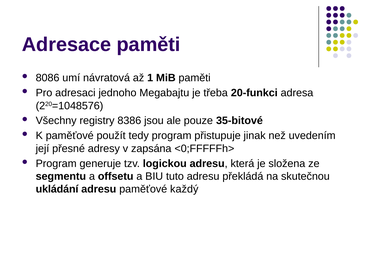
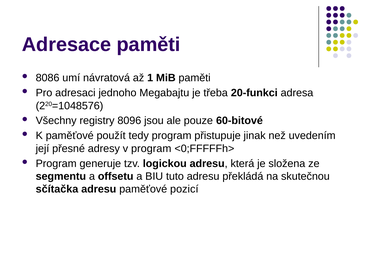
8386: 8386 -> 8096
35-bitové: 35-bitové -> 60-bitové
v zapsána: zapsána -> program
ukládání: ukládání -> sčítačka
každý: každý -> pozicí
